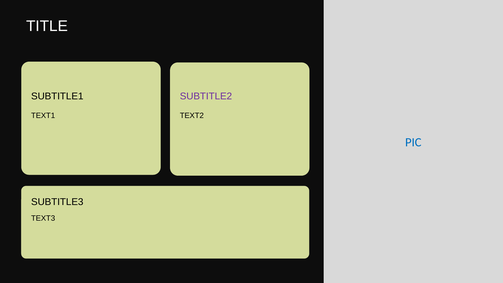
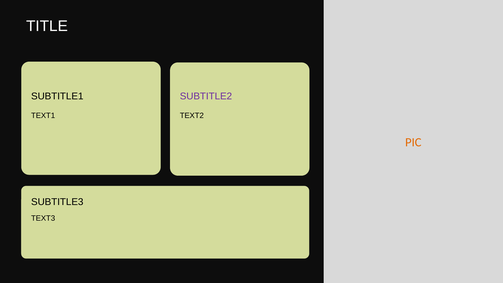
PIC colour: blue -> orange
